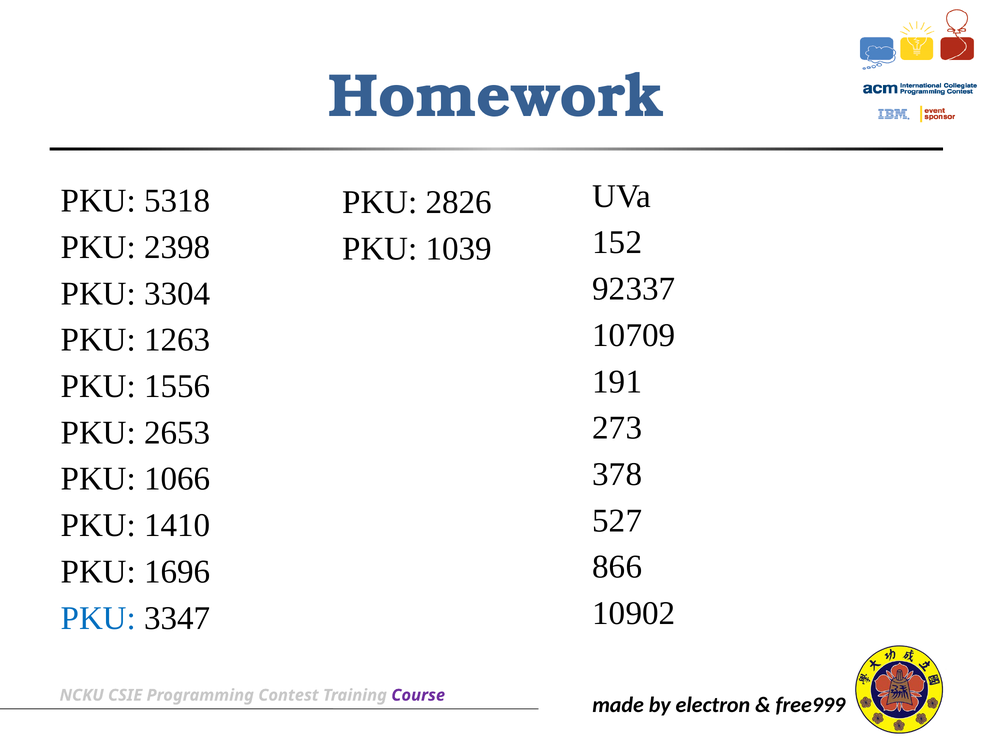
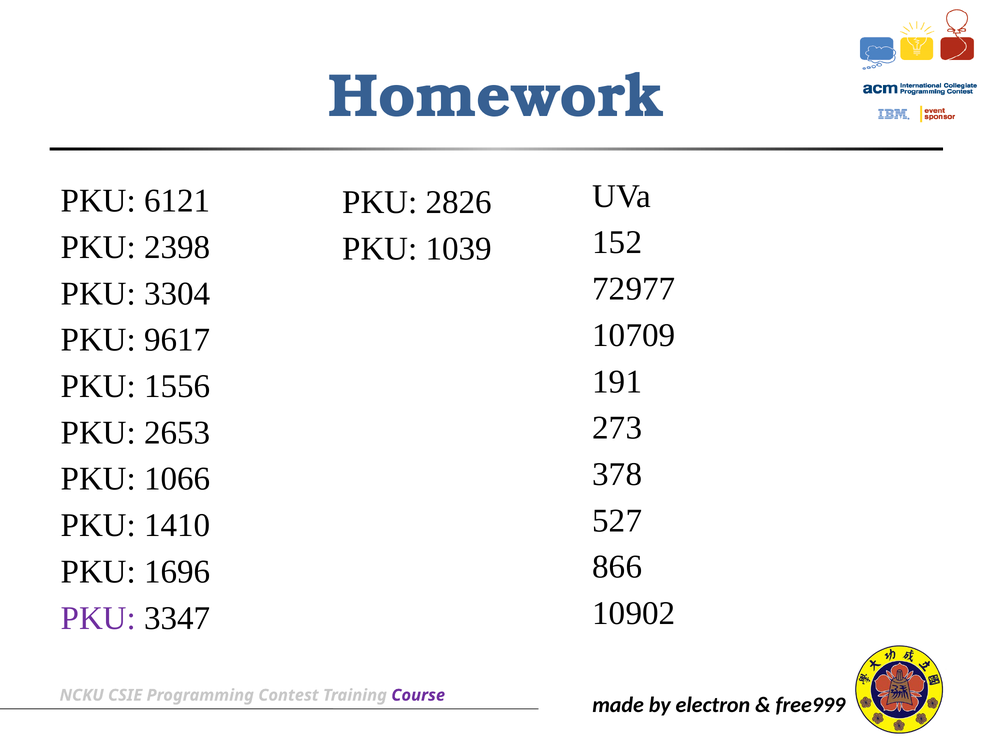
5318: 5318 -> 6121
92337: 92337 -> 72977
1263: 1263 -> 9617
PKU at (98, 618) colour: blue -> purple
